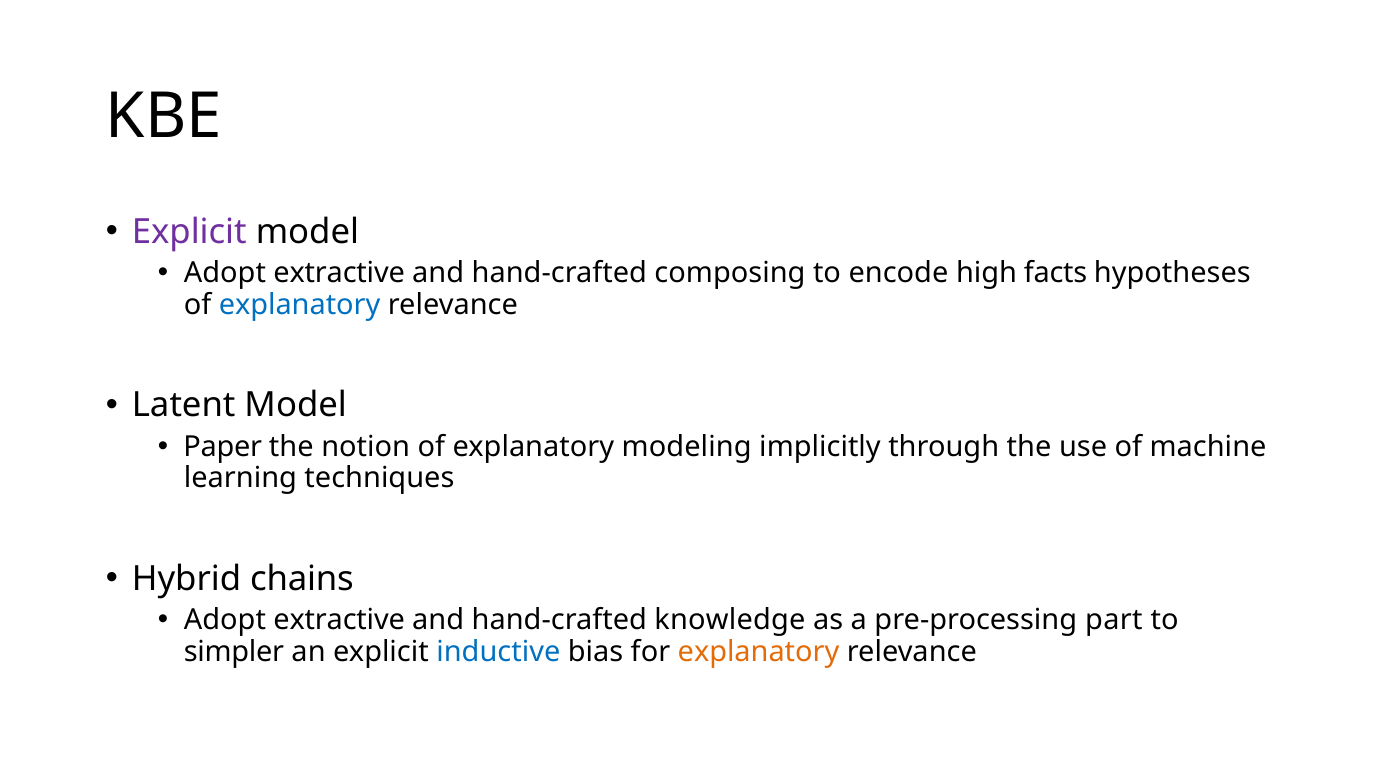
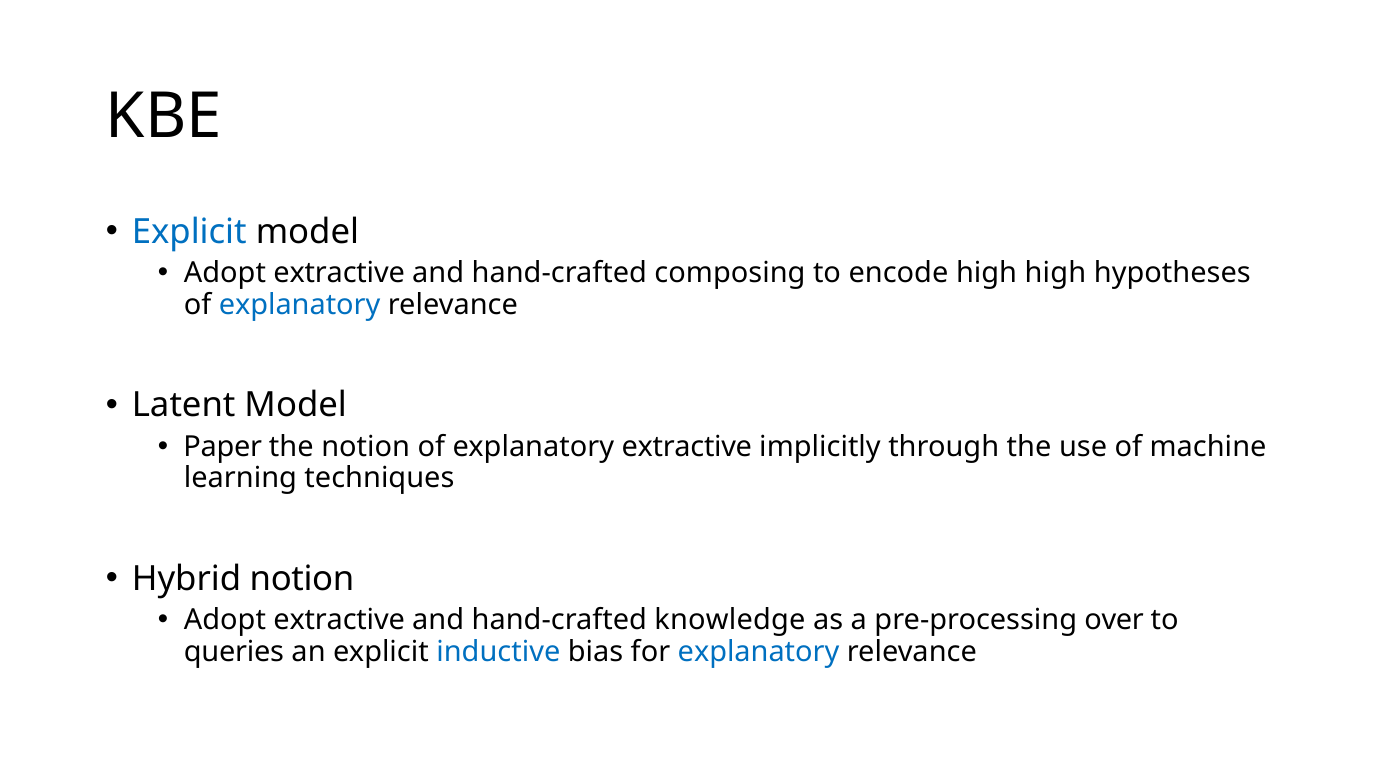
Explicit at (189, 232) colour: purple -> blue
high facts: facts -> high
explanatory modeling: modeling -> extractive
Hybrid chains: chains -> notion
part: part -> over
simpler: simpler -> queries
explanatory at (759, 651) colour: orange -> blue
